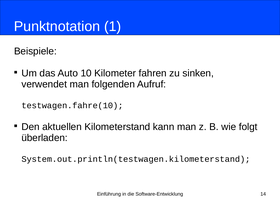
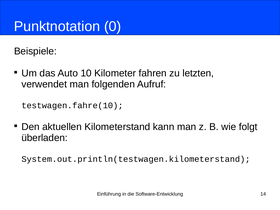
1: 1 -> 0
sinken: sinken -> letzten
